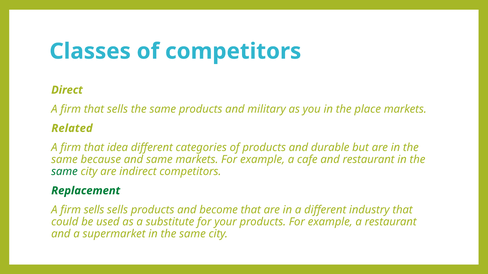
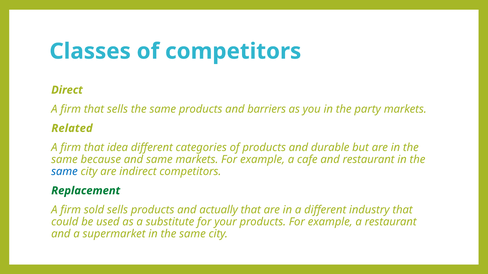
military: military -> barriers
place: place -> party
same at (64, 172) colour: green -> blue
firm sells: sells -> sold
become: become -> actually
